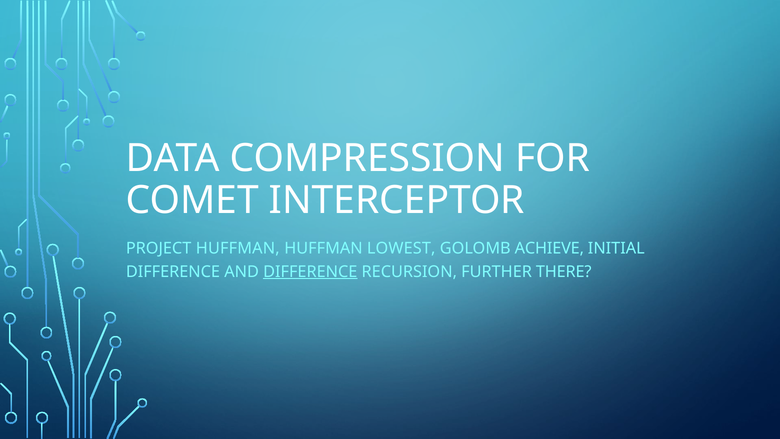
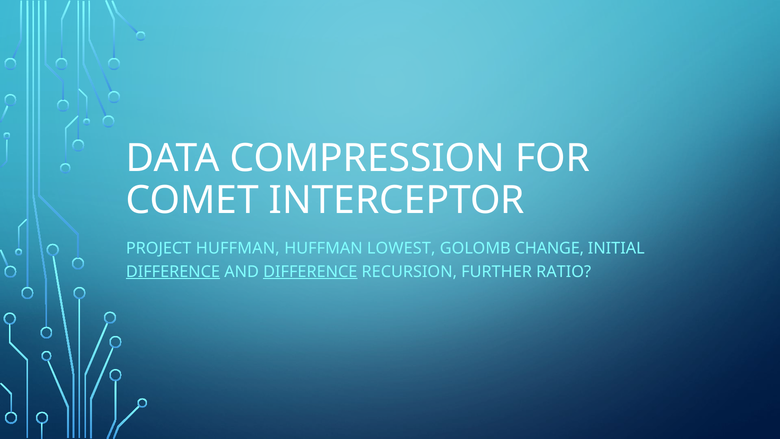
ACHIEVE: ACHIEVE -> CHANGE
DIFFERENCE at (173, 272) underline: none -> present
THERE: THERE -> RATIO
